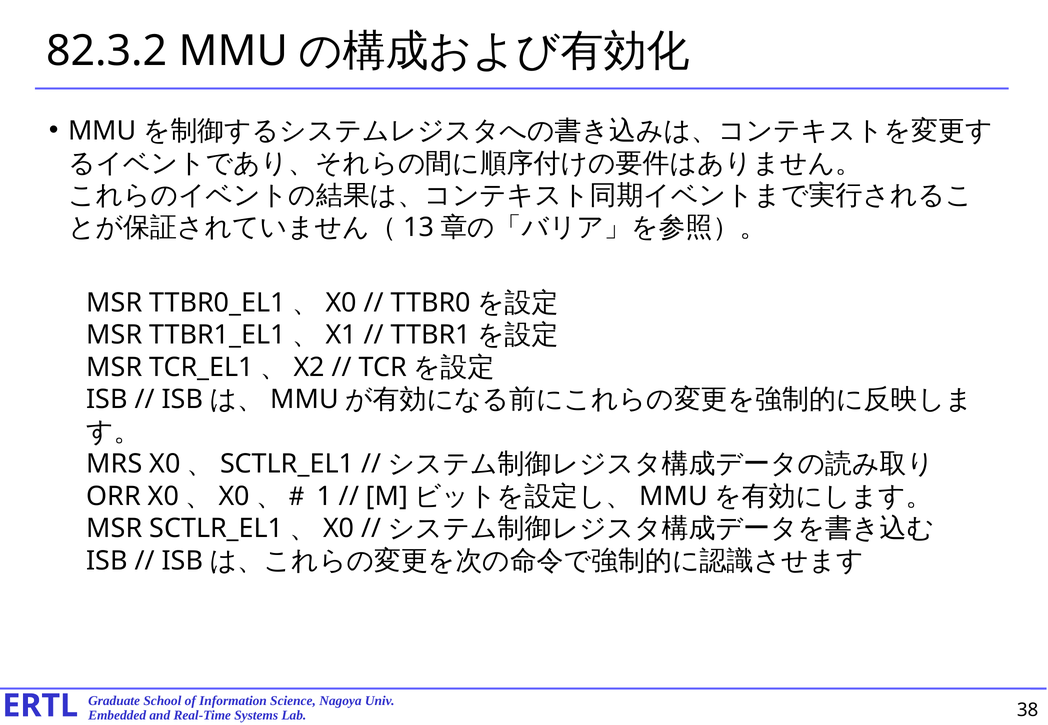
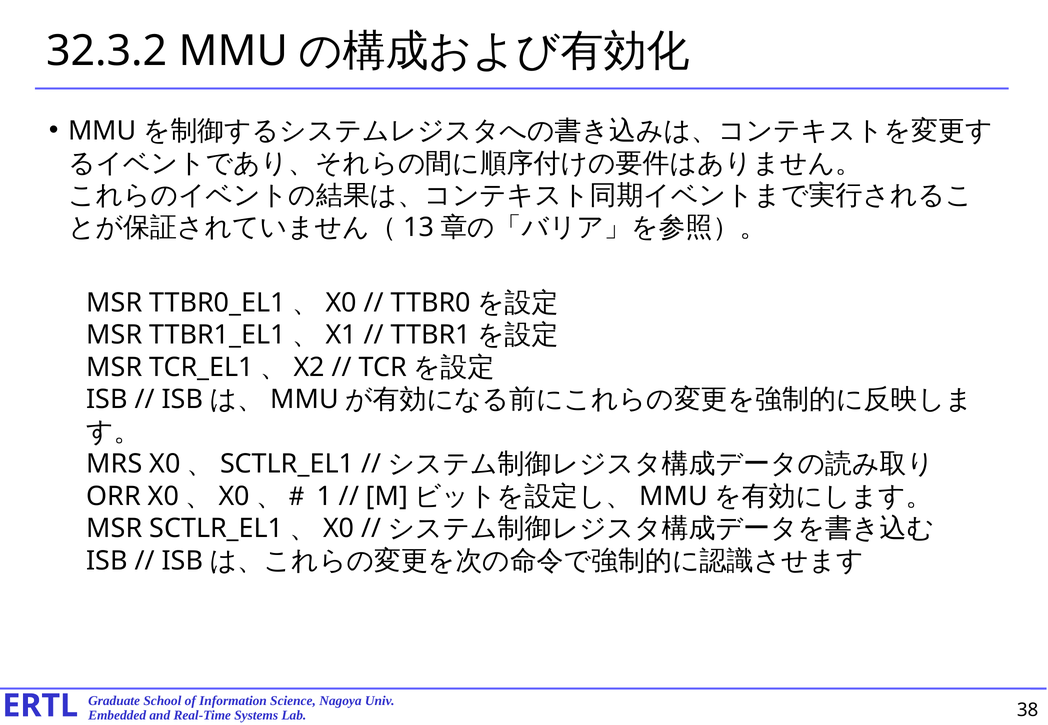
82.3.2: 82.3.2 -> 32.3.2
